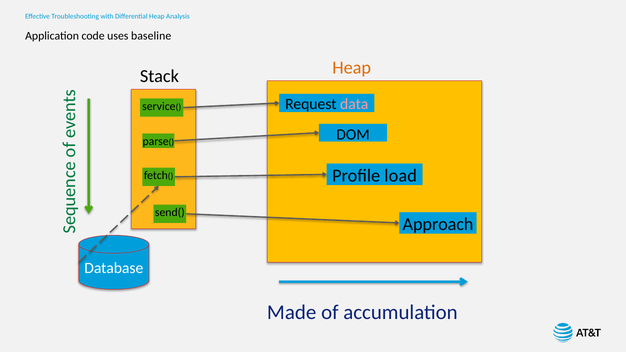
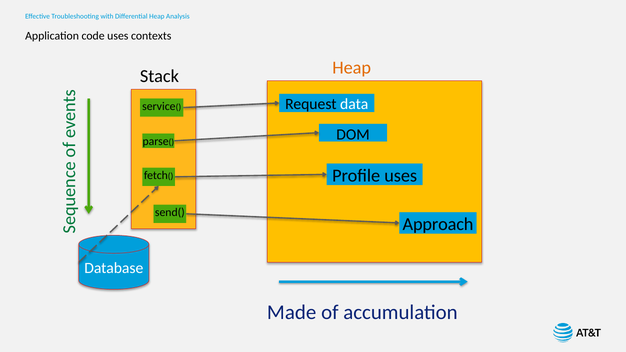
baseline: baseline -> contexts
data colour: pink -> white
Profile load: load -> uses
